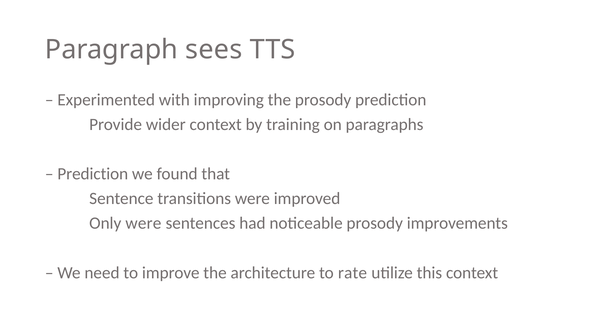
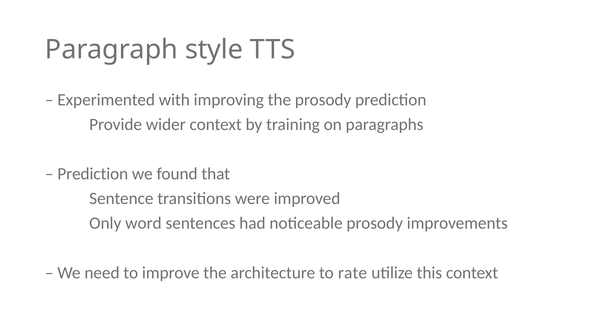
sees: sees -> style
Only were: were -> word
